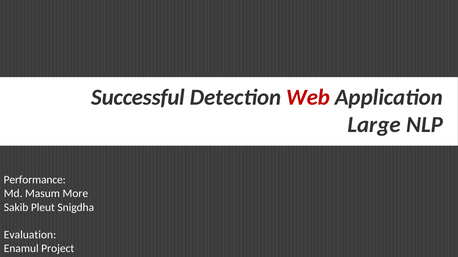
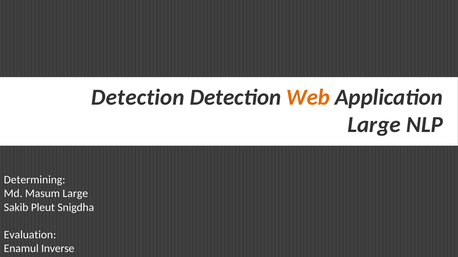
Successful at (138, 98): Successful -> Detection
Web colour: red -> orange
Performance: Performance -> Determining
Masum More: More -> Large
Project: Project -> Inverse
